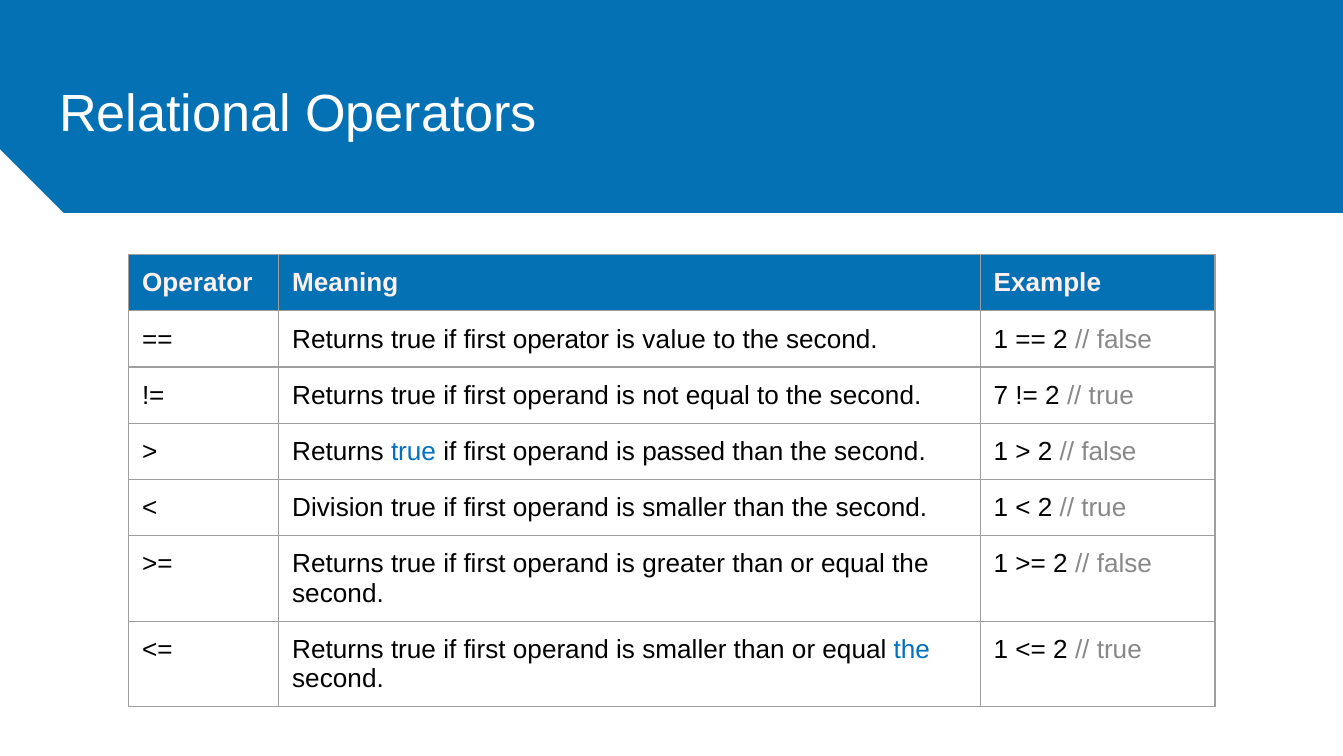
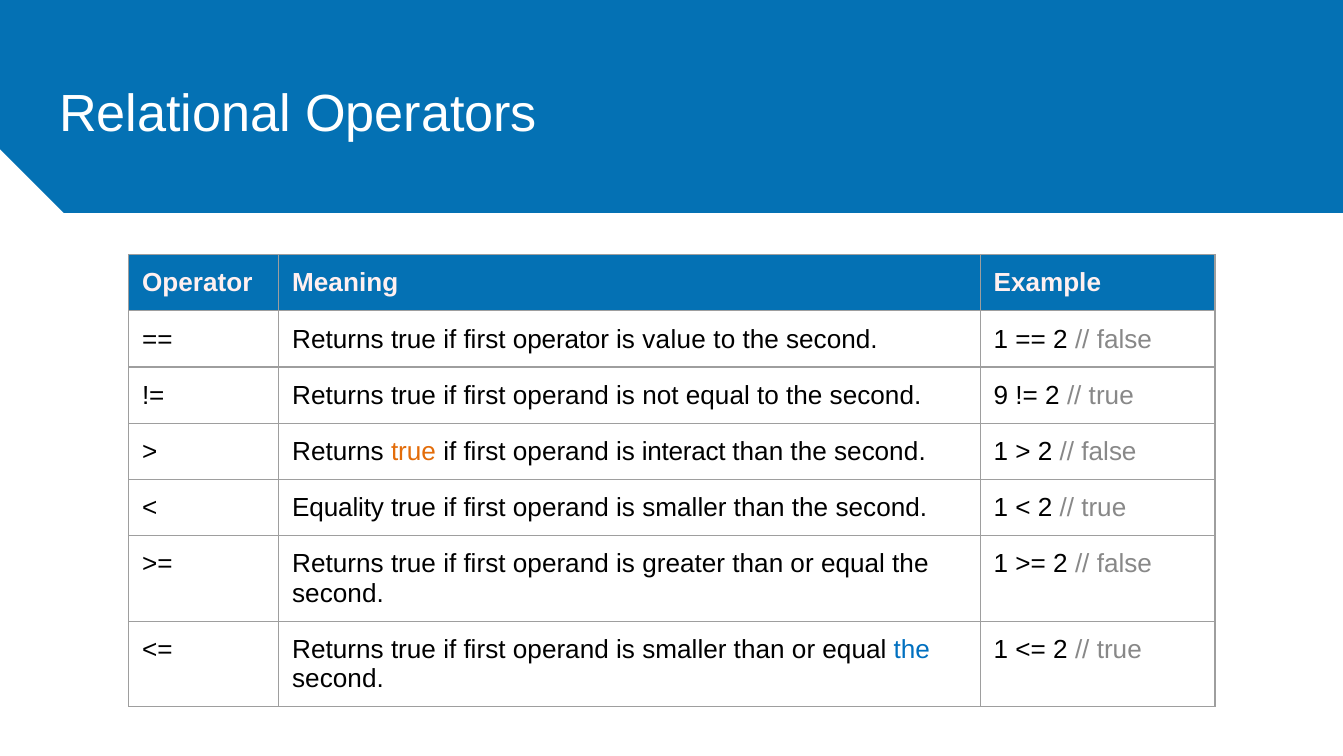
7: 7 -> 9
true at (413, 451) colour: blue -> orange
passed: passed -> interact
Division: Division -> Equality
